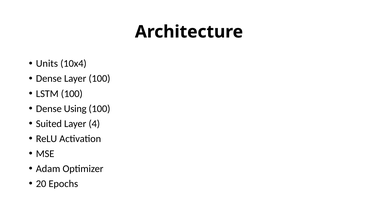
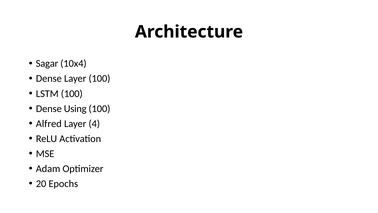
Units: Units -> Sagar
Suited: Suited -> Alfred
